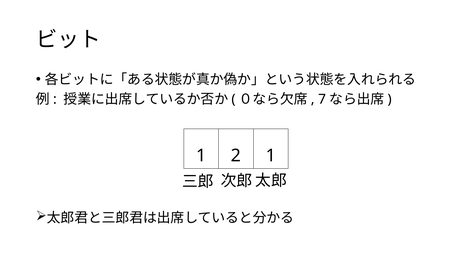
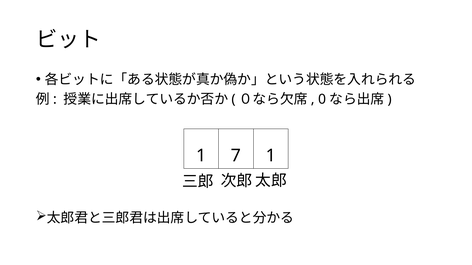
7: 7 -> 0
2: 2 -> 7
